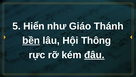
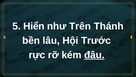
Giáo: Giáo -> Trên
bền underline: present -> none
Thông: Thông -> Trước
